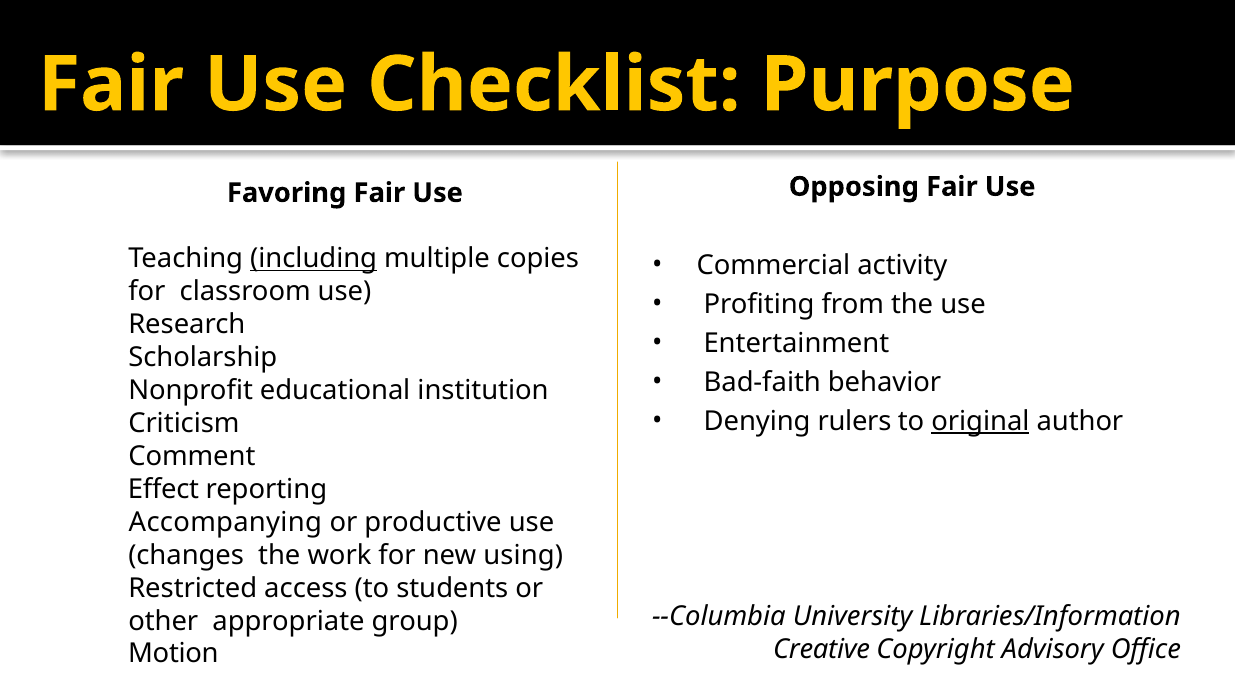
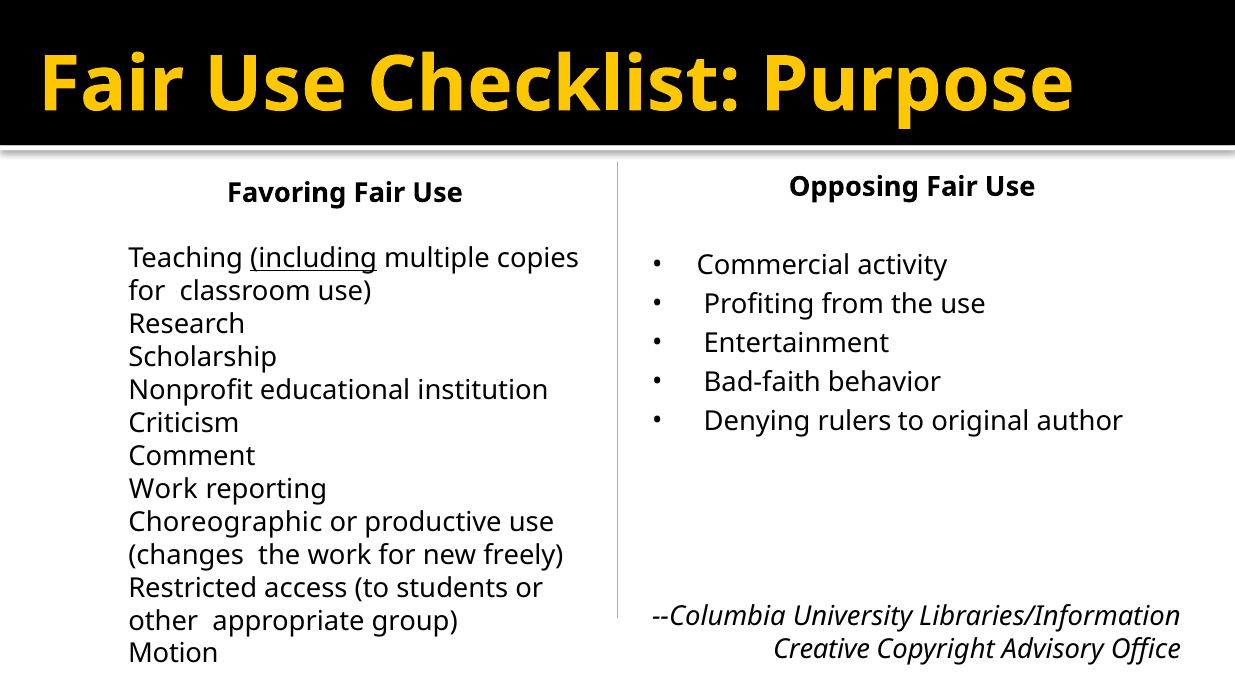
original underline: present -> none
Effect at (164, 489): Effect -> Work
Accompanying: Accompanying -> Choreographic
using: using -> freely
